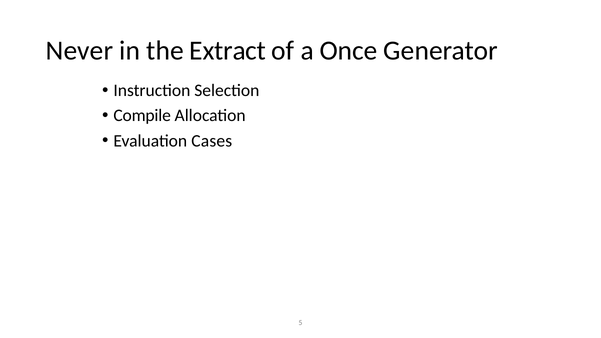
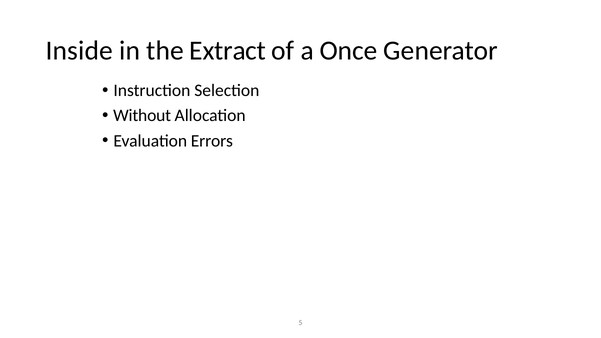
Never: Never -> Inside
Compile: Compile -> Without
Cases: Cases -> Errors
